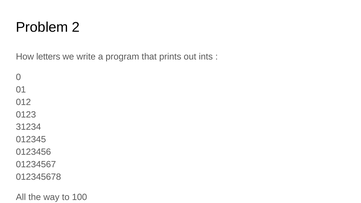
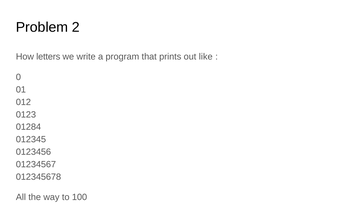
ints: ints -> like
31234: 31234 -> 01284
